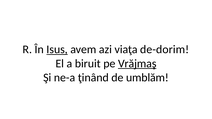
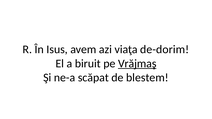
Isus underline: present -> none
ţinând: ţinând -> scăpat
umblăm: umblăm -> blestem
